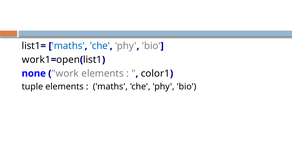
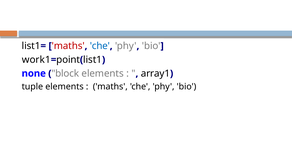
maths at (68, 46) colour: blue -> red
open: open -> point
work: work -> block
color1: color1 -> array1
